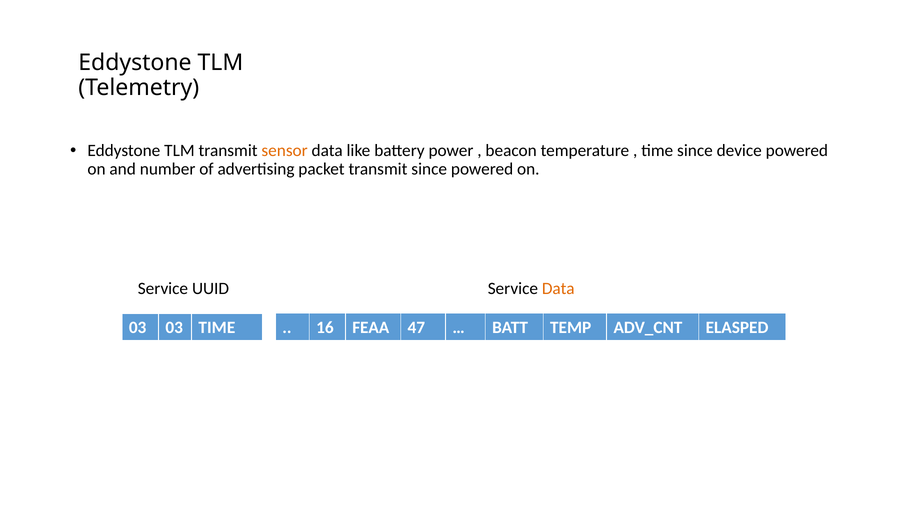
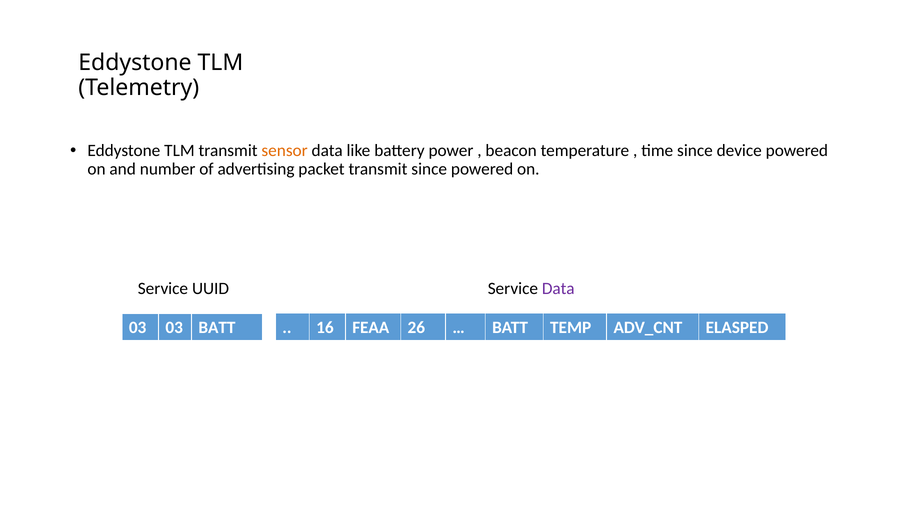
Data at (558, 289) colour: orange -> purple
47: 47 -> 26
03 TIME: TIME -> BATT
